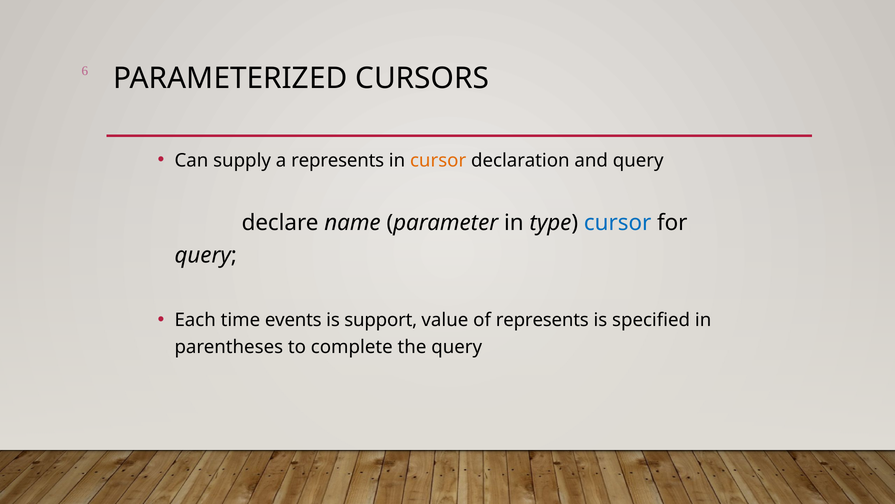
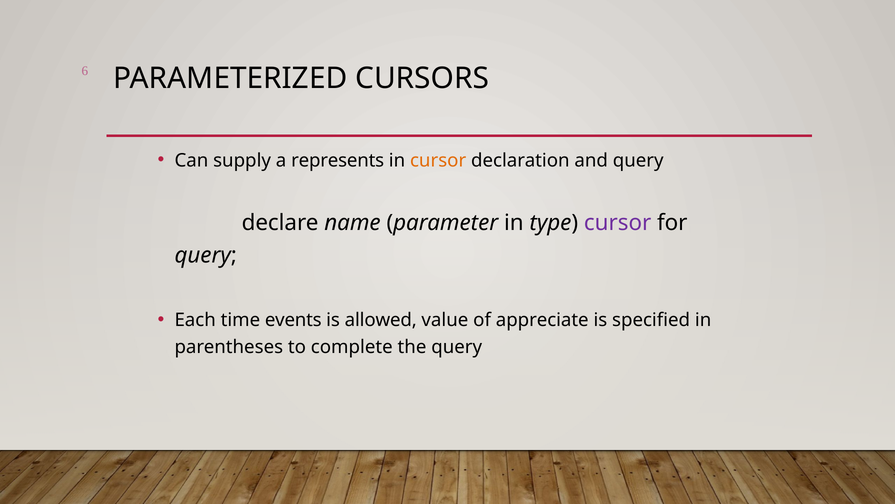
cursor at (618, 223) colour: blue -> purple
support: support -> allowed
of represents: represents -> appreciate
